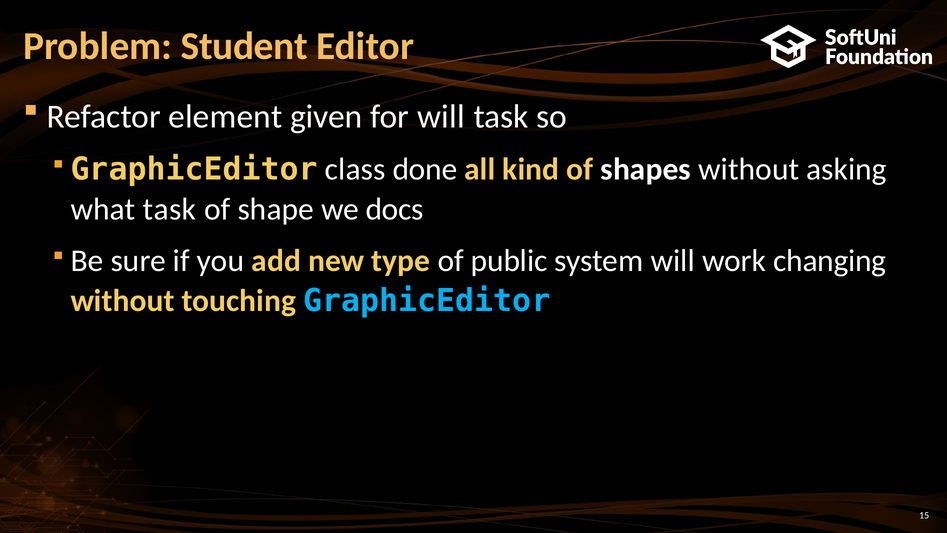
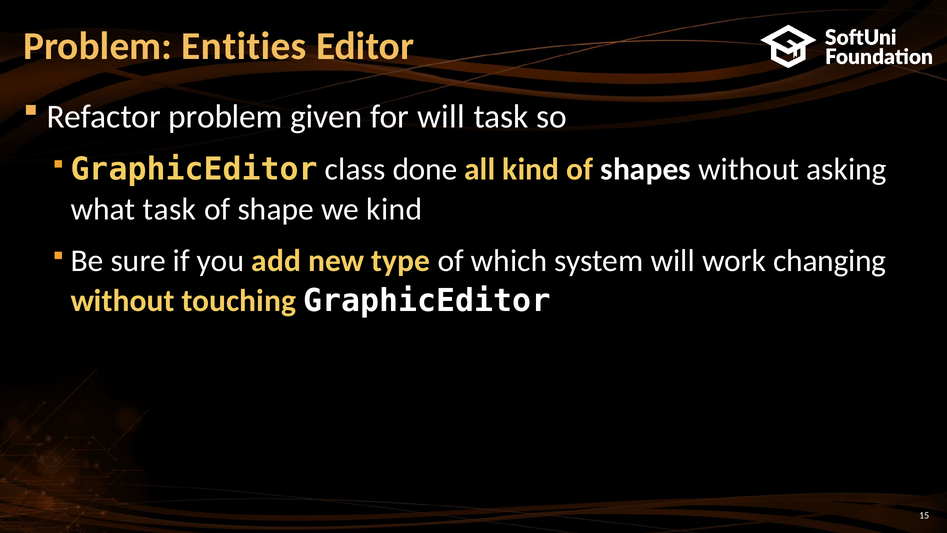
Student: Student -> Entities
Refactor element: element -> problem
we docs: docs -> kind
public: public -> which
GraphicEditor at (427, 301) colour: light blue -> white
